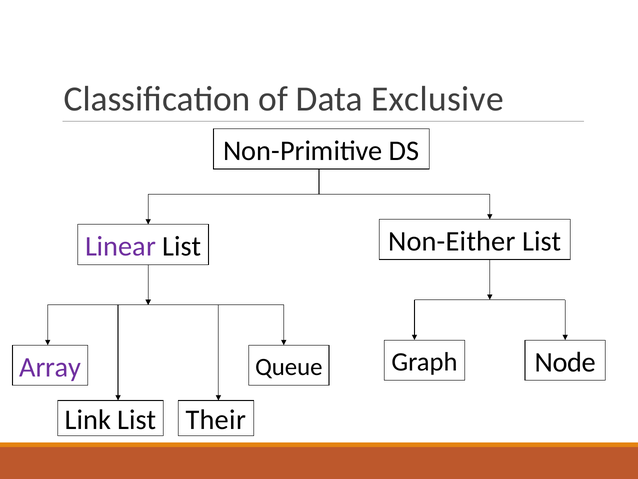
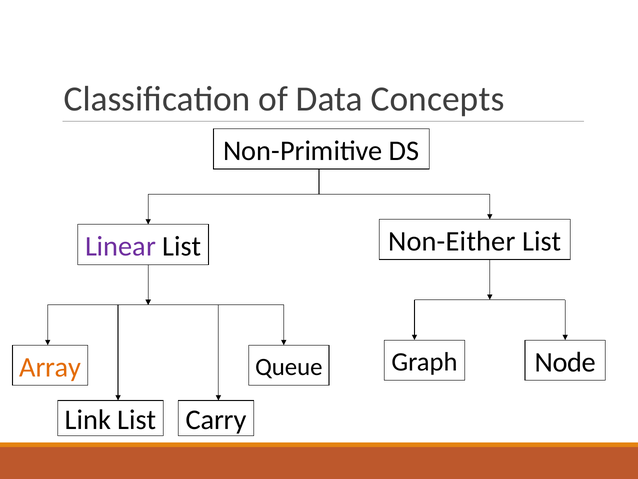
Exclusive: Exclusive -> Concepts
Array colour: purple -> orange
Their: Their -> Carry
